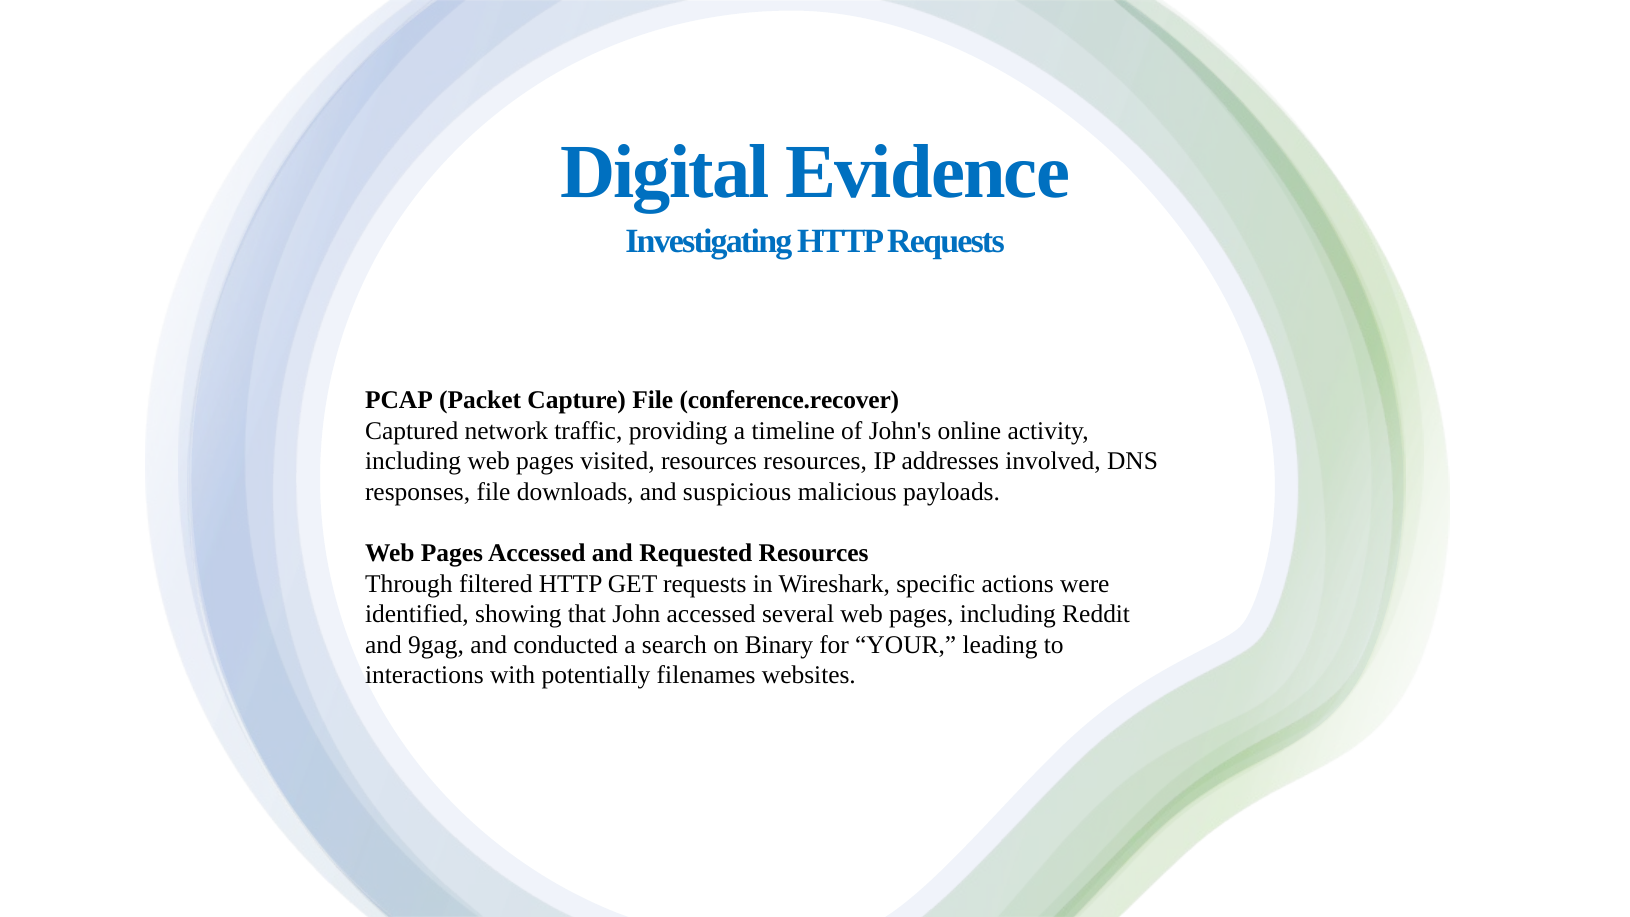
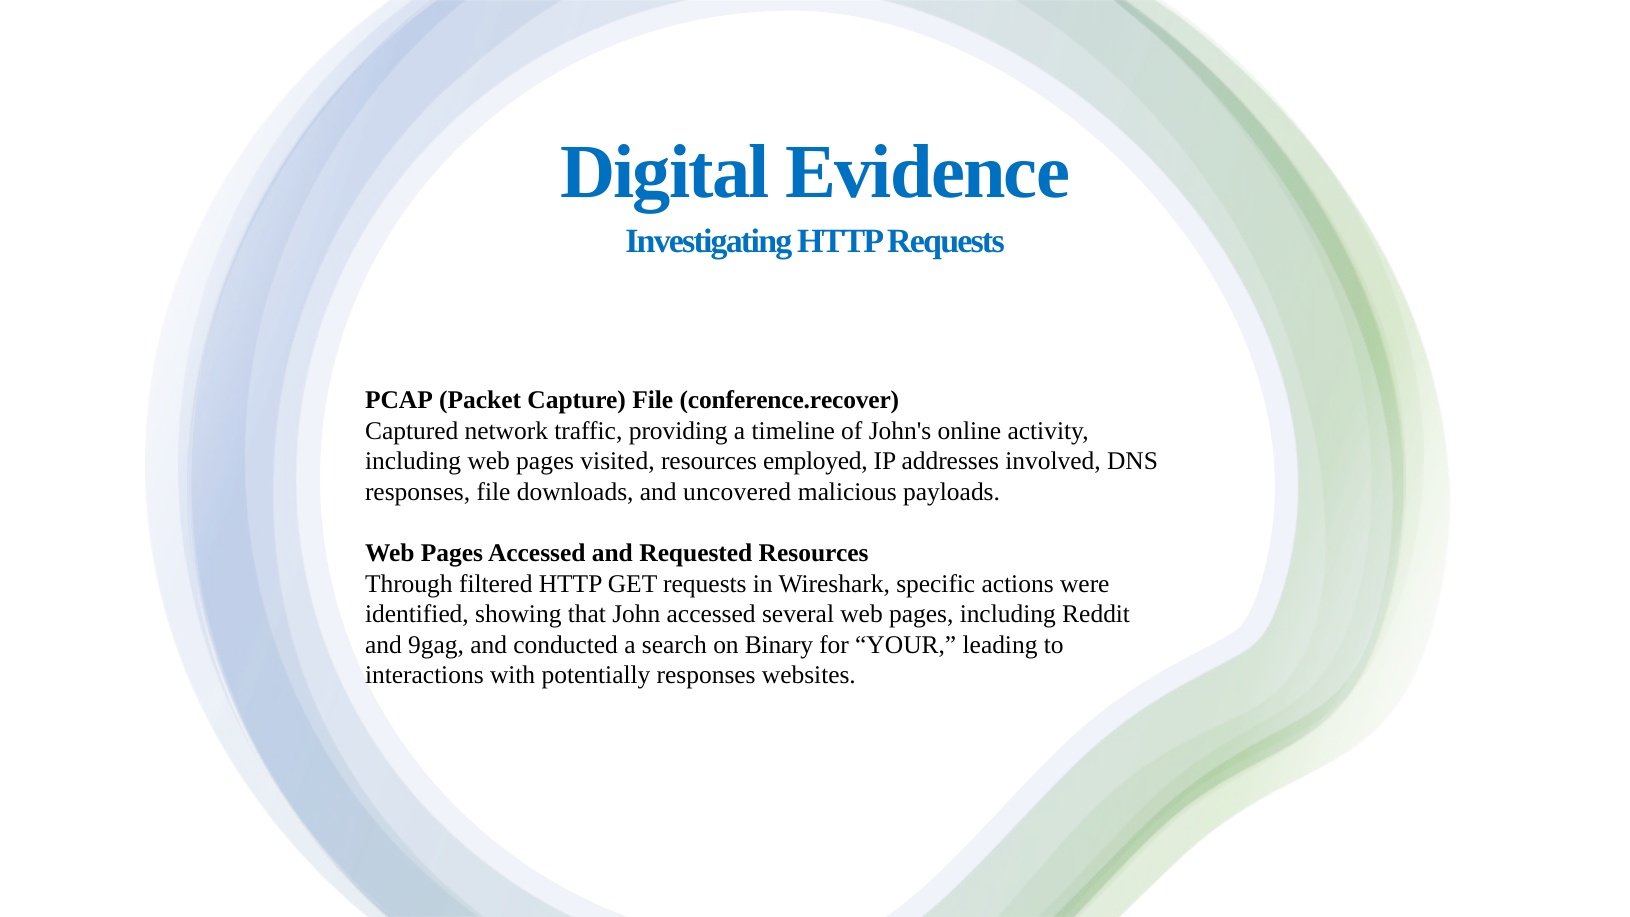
resources resources: resources -> employed
suspicious: suspicious -> uncovered
potentially filenames: filenames -> responses
